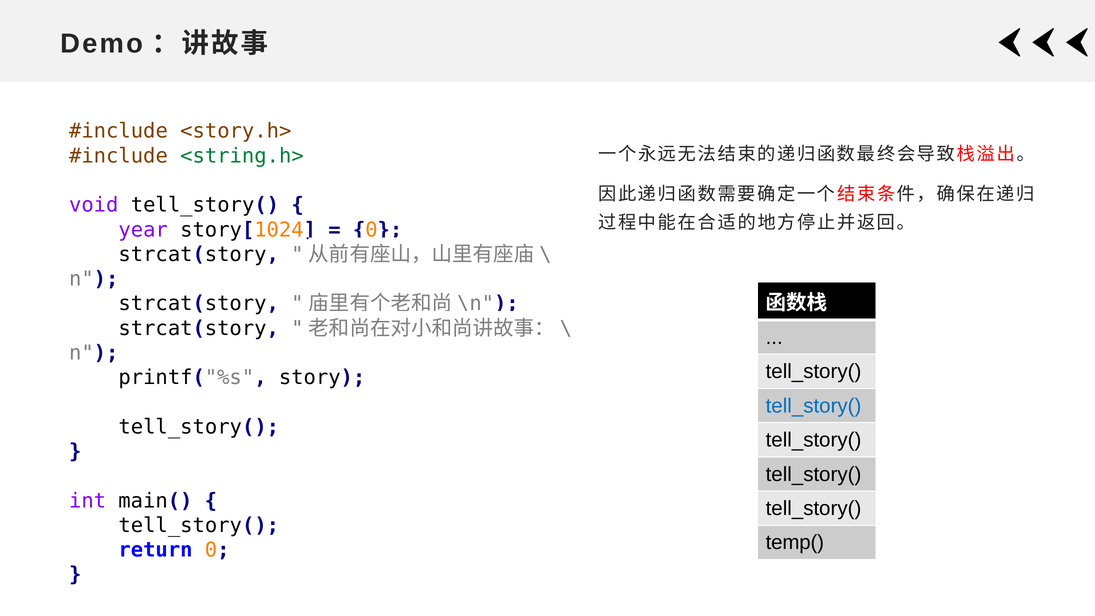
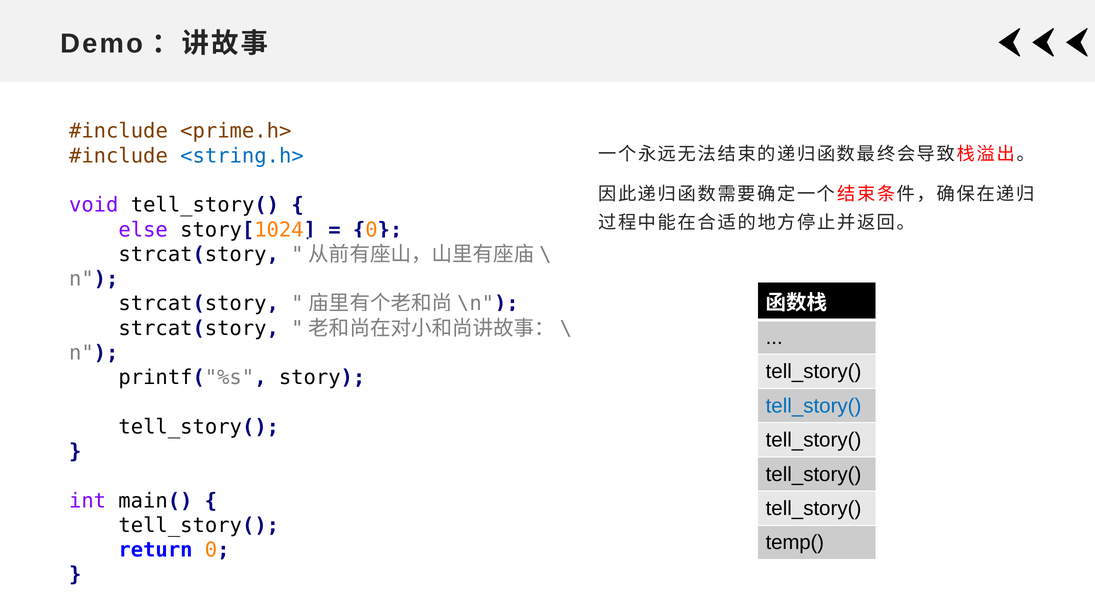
<story.h>: <story.h> -> <prime.h>
<string.h> colour: green -> blue
year: year -> else
